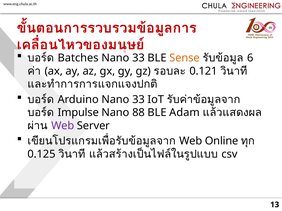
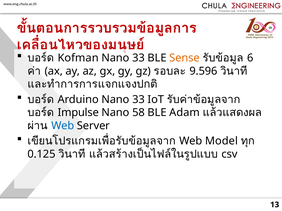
Batches: Batches -> Kofman
0.121: 0.121 -> 9.596
88: 88 -> 58
Web at (63, 126) colour: purple -> blue
Online: Online -> Model
